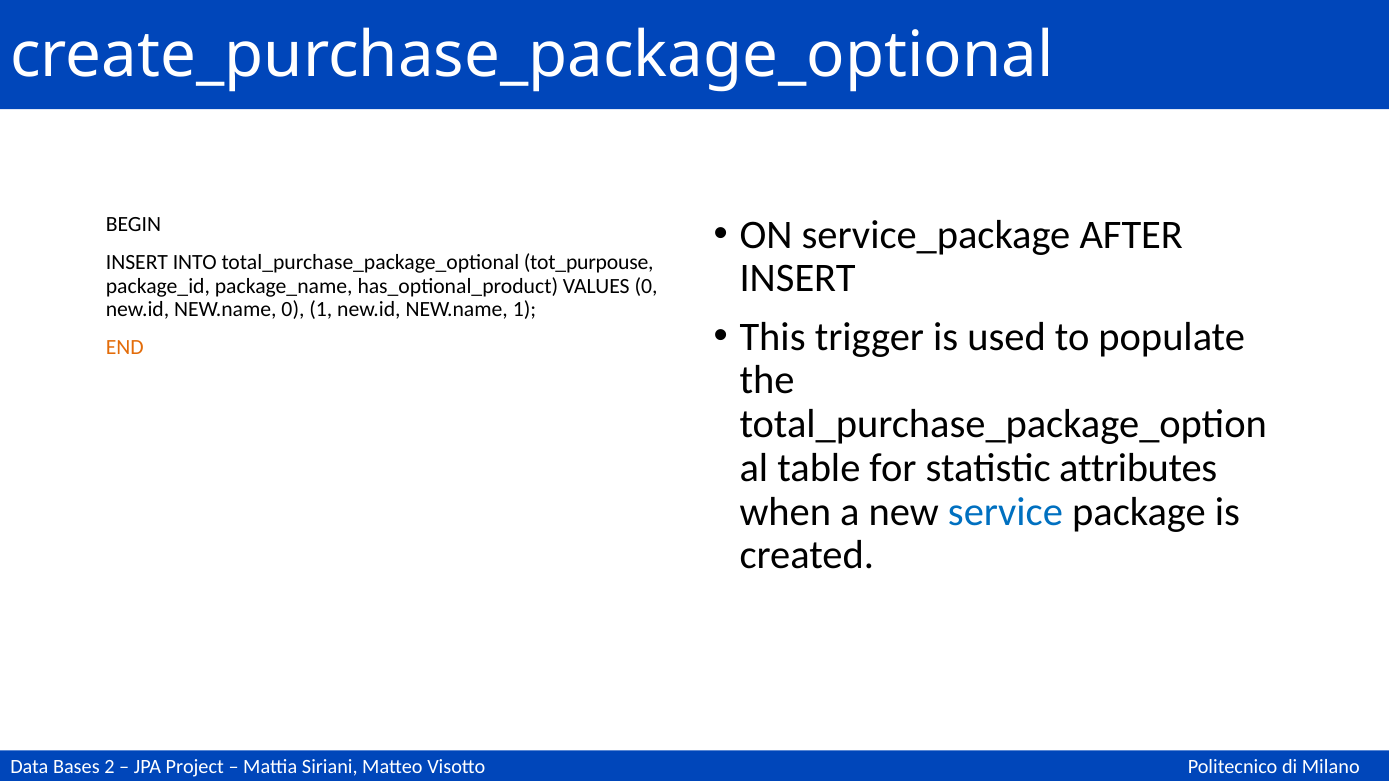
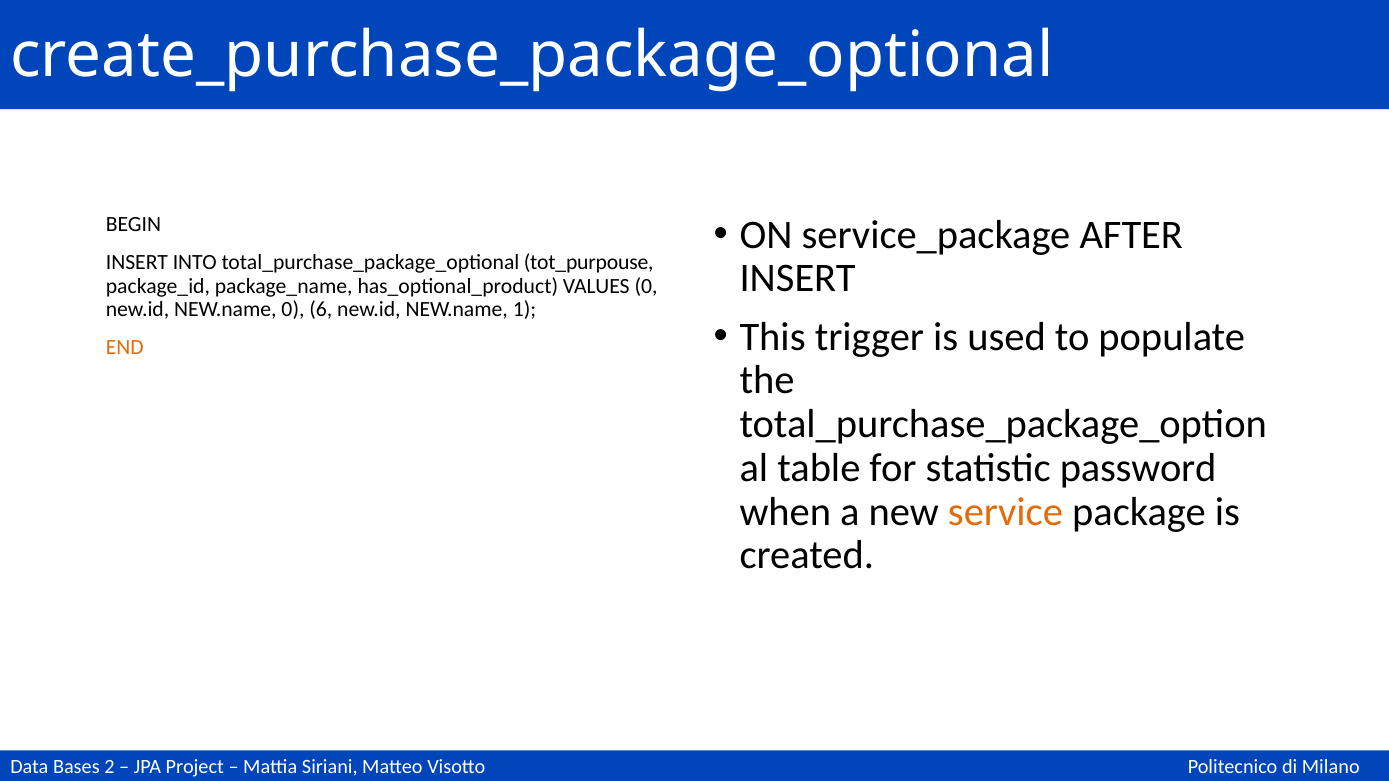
0 1: 1 -> 6
attributes: attributes -> password
service colour: blue -> orange
